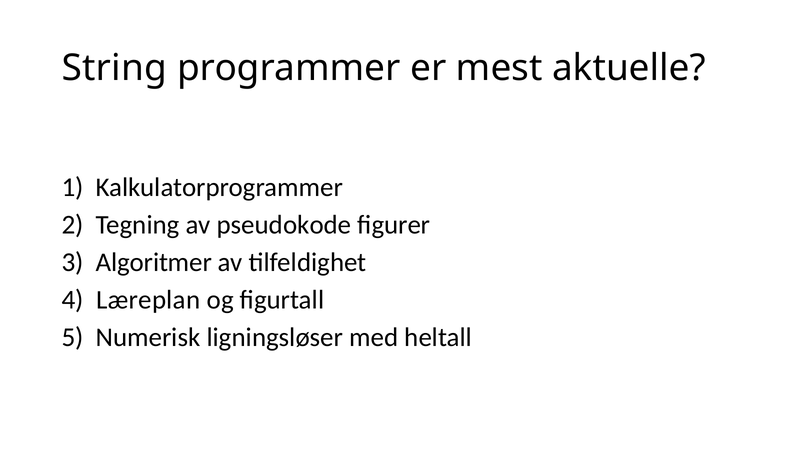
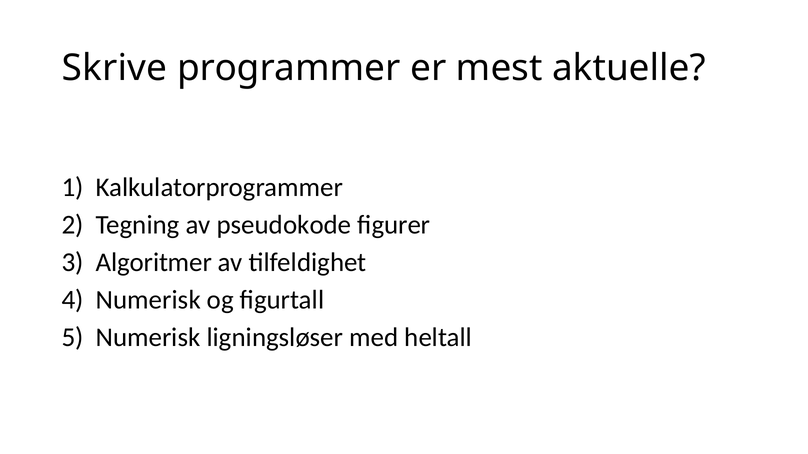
String: String -> Skrive
Læreplan at (148, 300): Læreplan -> Numerisk
